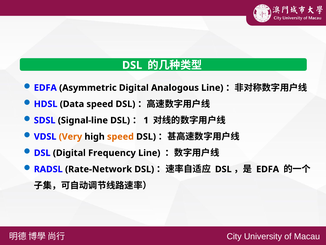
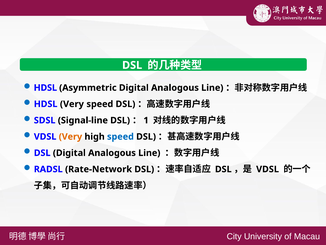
EDFA at (45, 88): EDFA -> HDSL
HDSL Data: Data -> Very
speed at (120, 136) colour: orange -> blue
DSL Digital Frequency: Frequency -> Analogous
EDFA at (268, 169): EDFA -> VDSL
